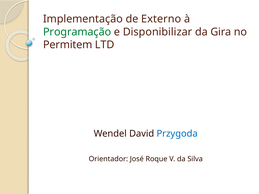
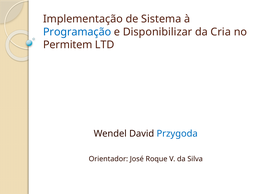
Externo: Externo -> Sistema
Programação colour: green -> blue
Gira: Gira -> Cria
